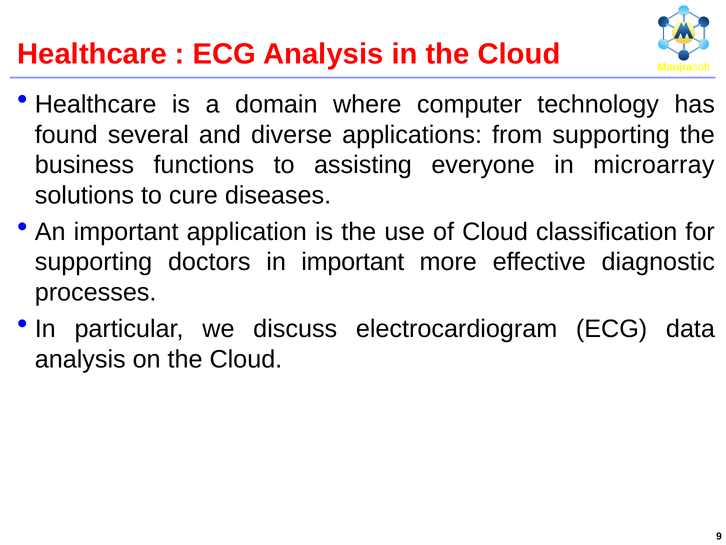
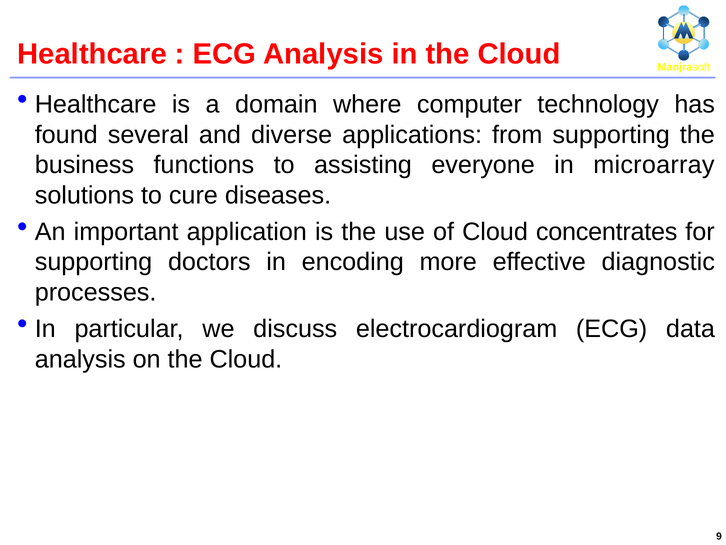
classification: classification -> concentrates
in important: important -> encoding
